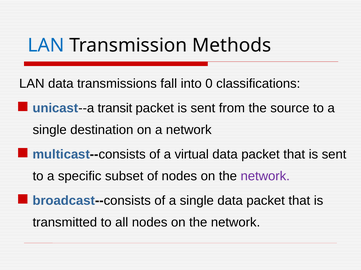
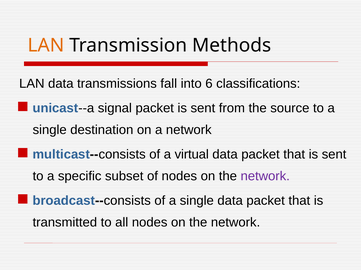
LAN at (46, 45) colour: blue -> orange
0: 0 -> 6
transit: transit -> signal
